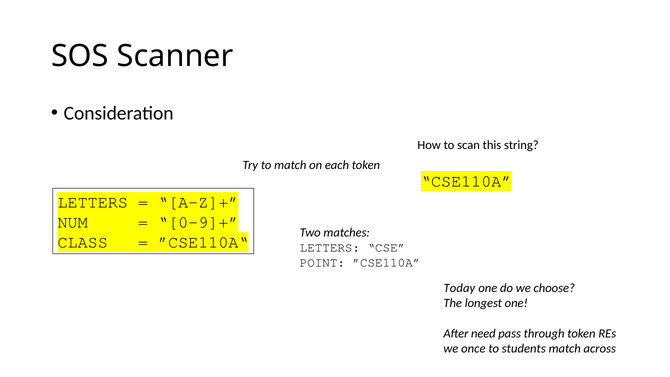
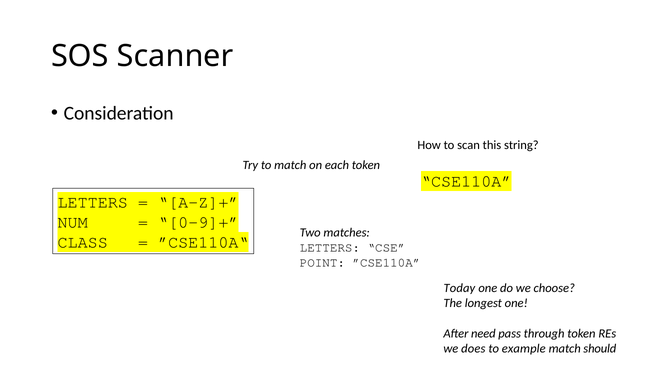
once: once -> does
students: students -> example
across: across -> should
